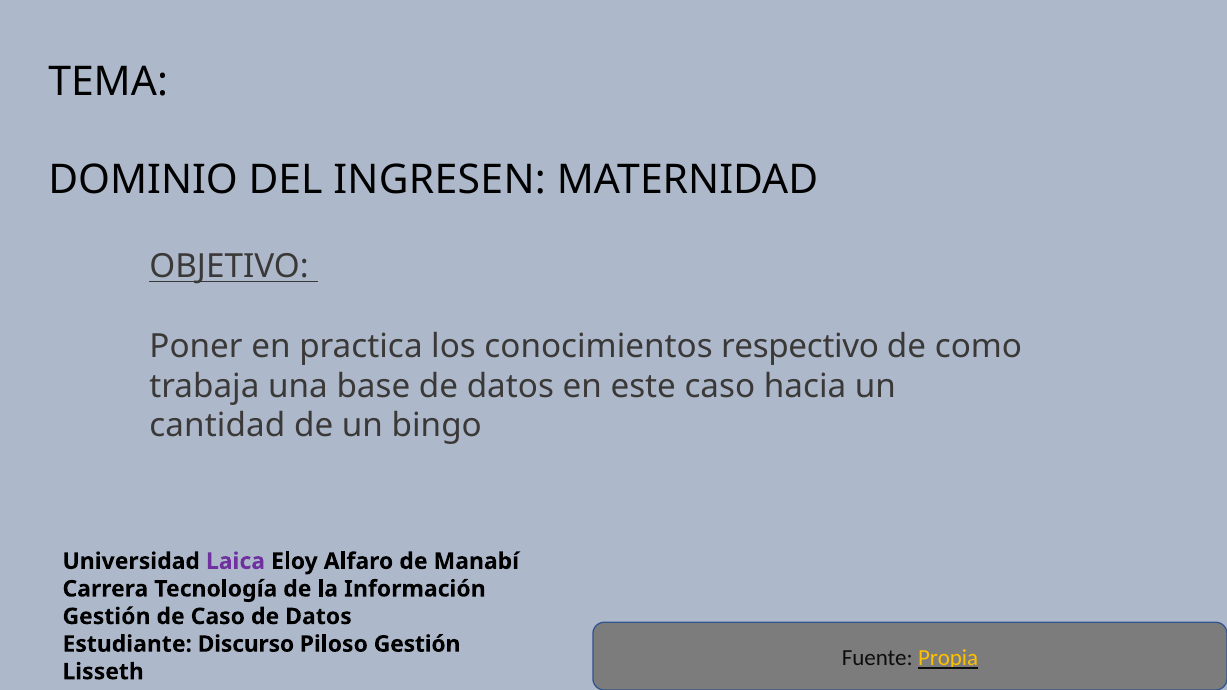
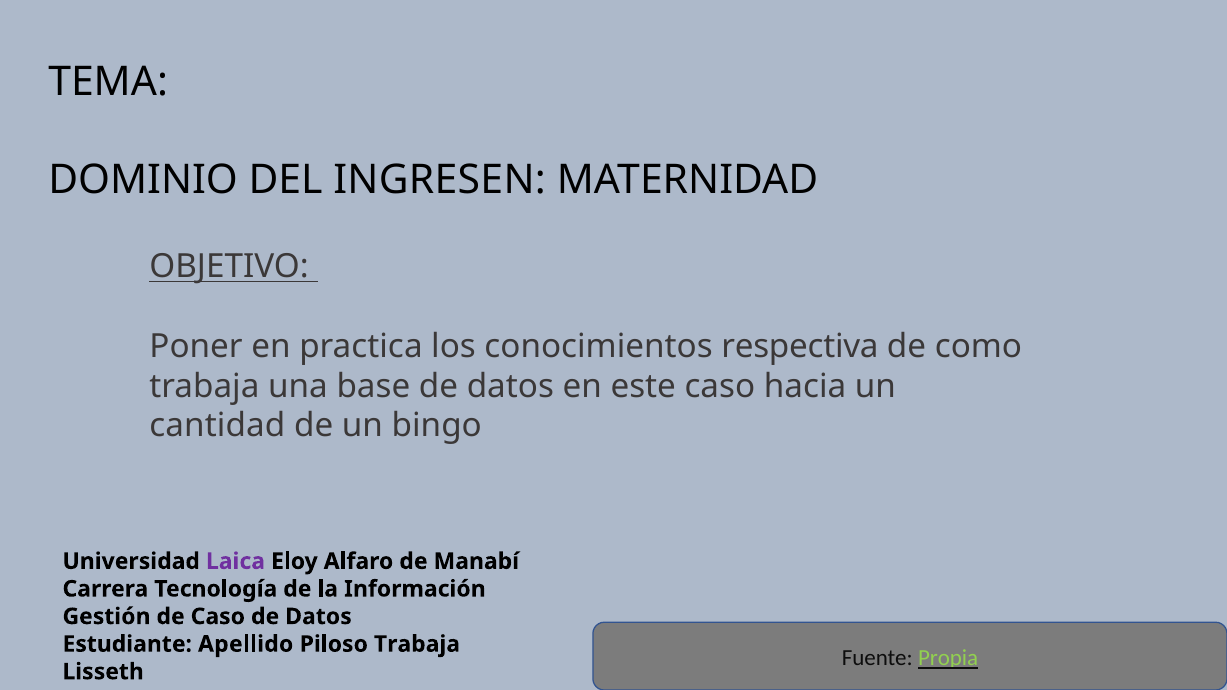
respectivo: respectivo -> respectiva
Discurso: Discurso -> Apellido
Piloso Gestión: Gestión -> Trabaja
Propia colour: yellow -> light green
